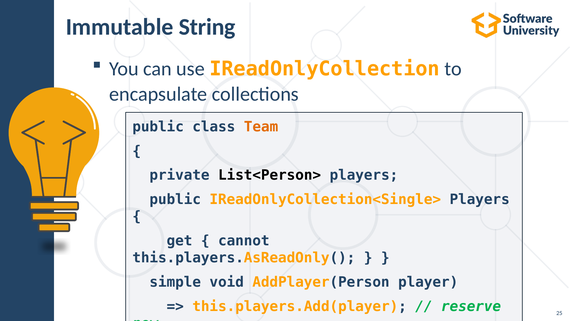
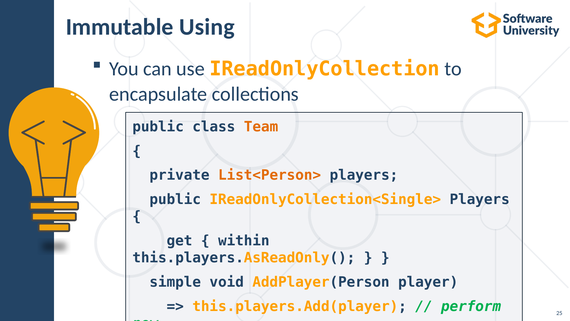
String: String -> Using
List<Person> colour: black -> orange
cannot: cannot -> within
reserve: reserve -> perform
